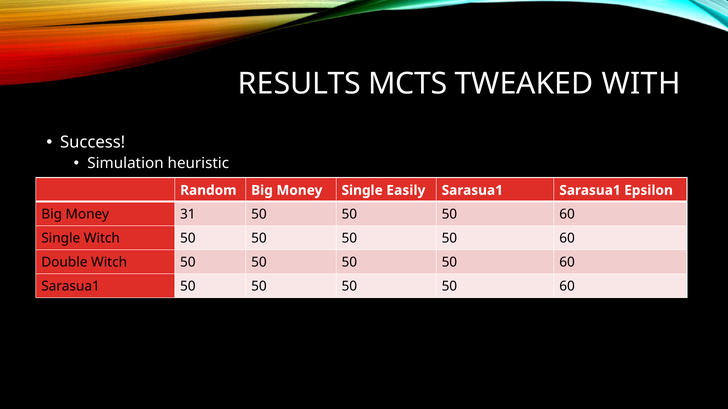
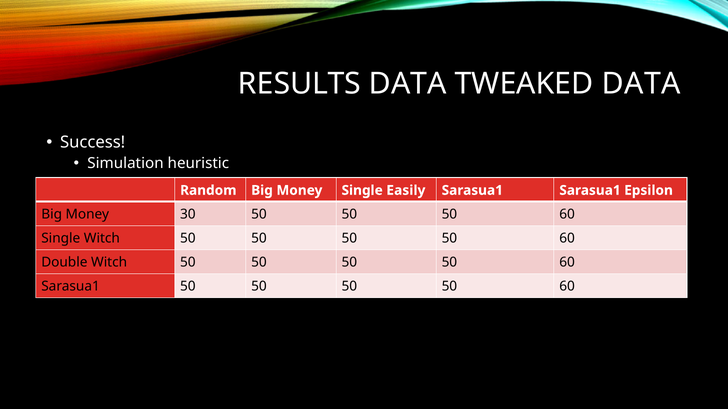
RESULTS MCTS: MCTS -> DATA
TWEAKED WITH: WITH -> DATA
31: 31 -> 30
